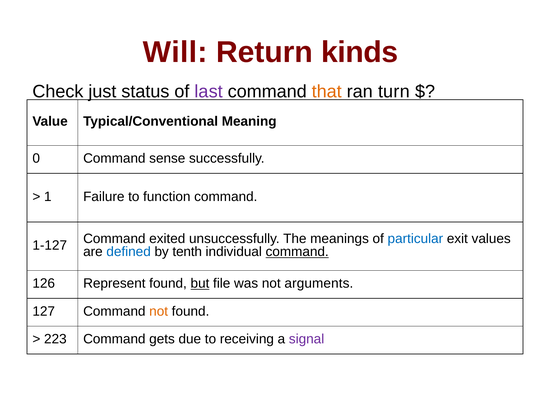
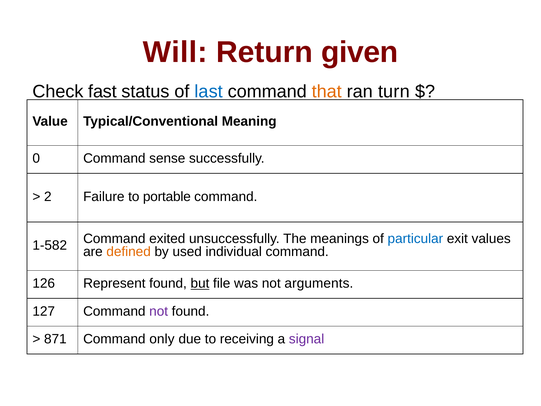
kinds: kinds -> given
just: just -> fast
last colour: purple -> blue
1: 1 -> 2
function: function -> portable
1-127: 1-127 -> 1-582
defined colour: blue -> orange
tenth: tenth -> used
command at (297, 252) underline: present -> none
not at (159, 311) colour: orange -> purple
223: 223 -> 871
gets: gets -> only
